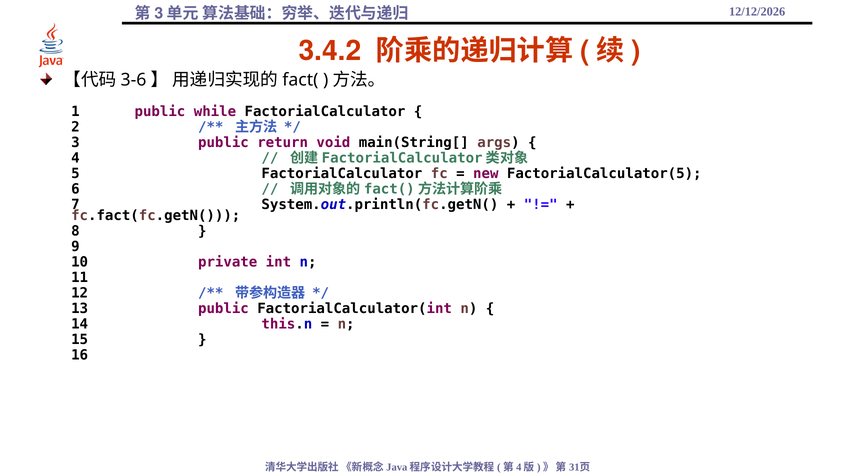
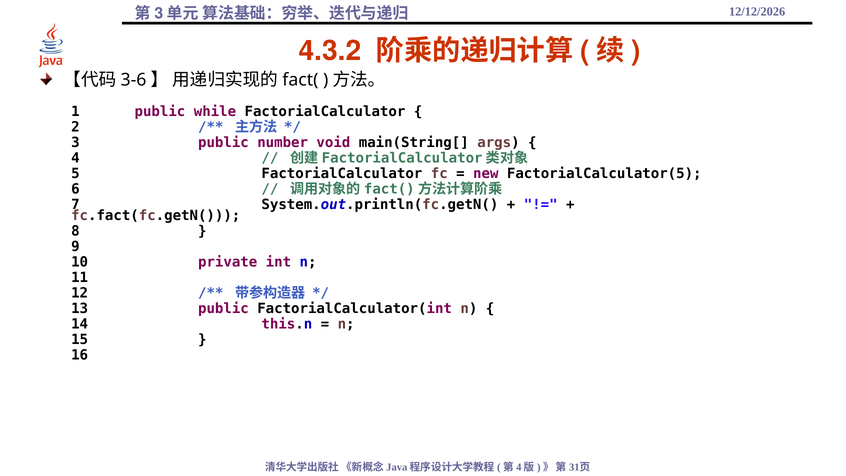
3.4.2: 3.4.2 -> 4.3.2
return: return -> number
